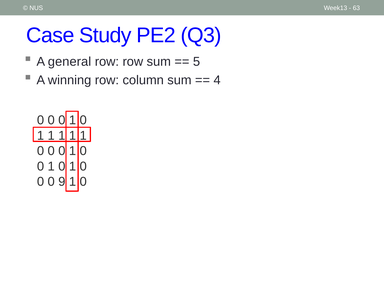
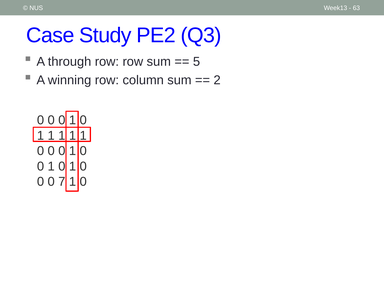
general: general -> through
4: 4 -> 2
9: 9 -> 7
